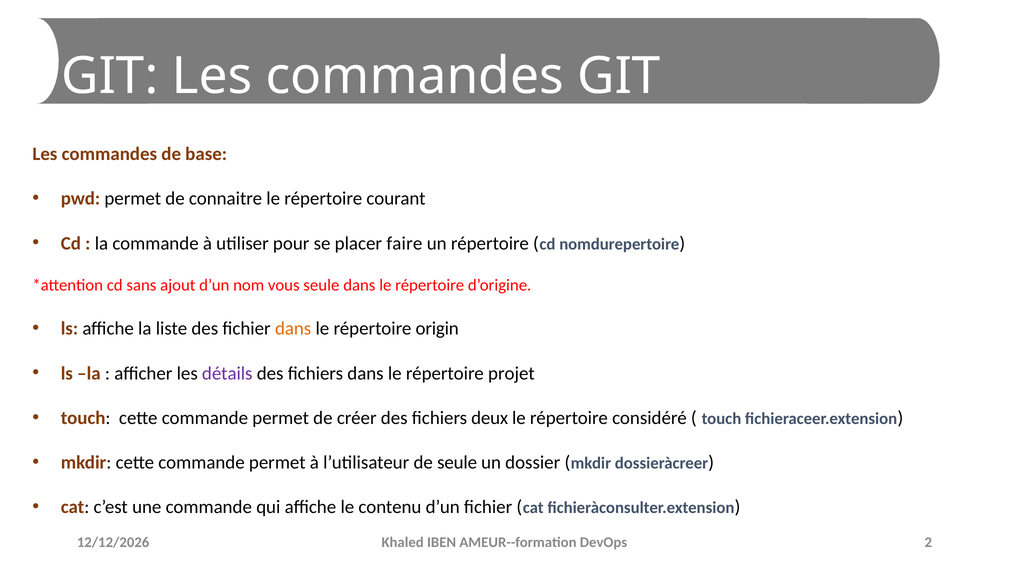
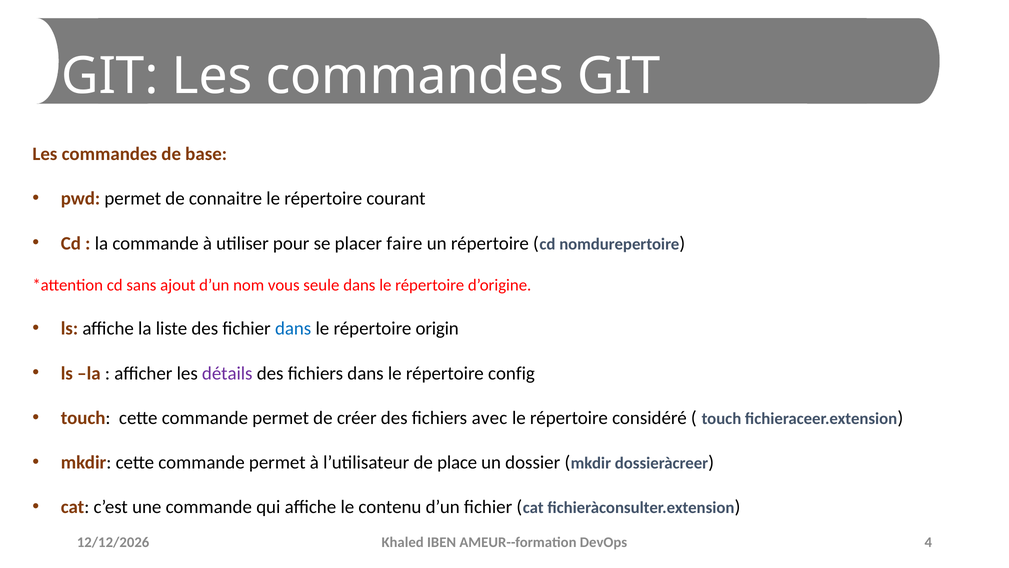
dans at (293, 328) colour: orange -> blue
projet: projet -> config
deux: deux -> avec
de seule: seule -> place
2: 2 -> 4
